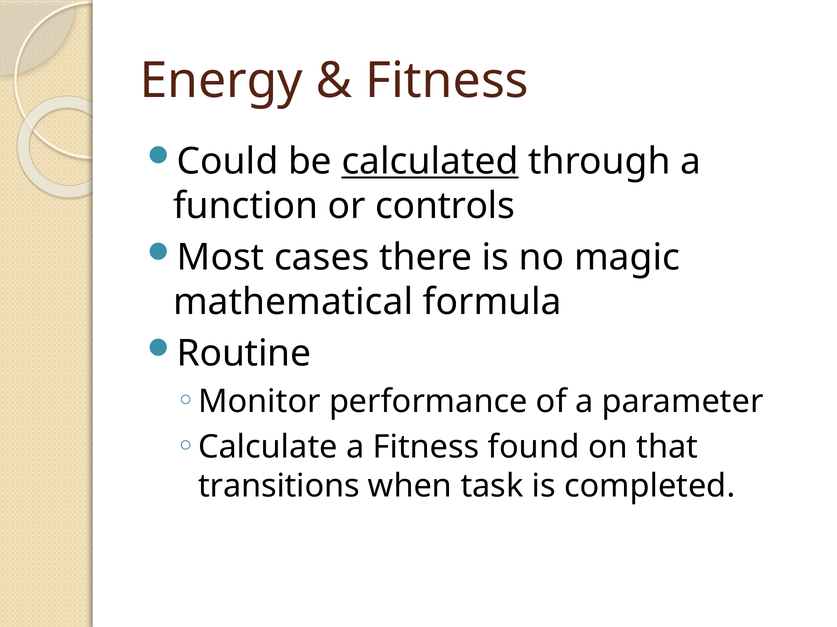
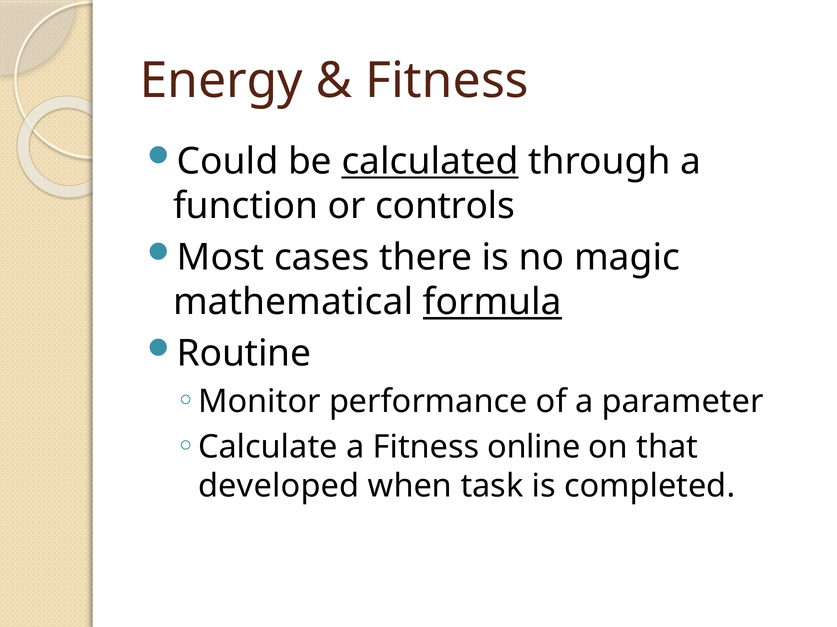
formula underline: none -> present
found: found -> online
transitions: transitions -> developed
